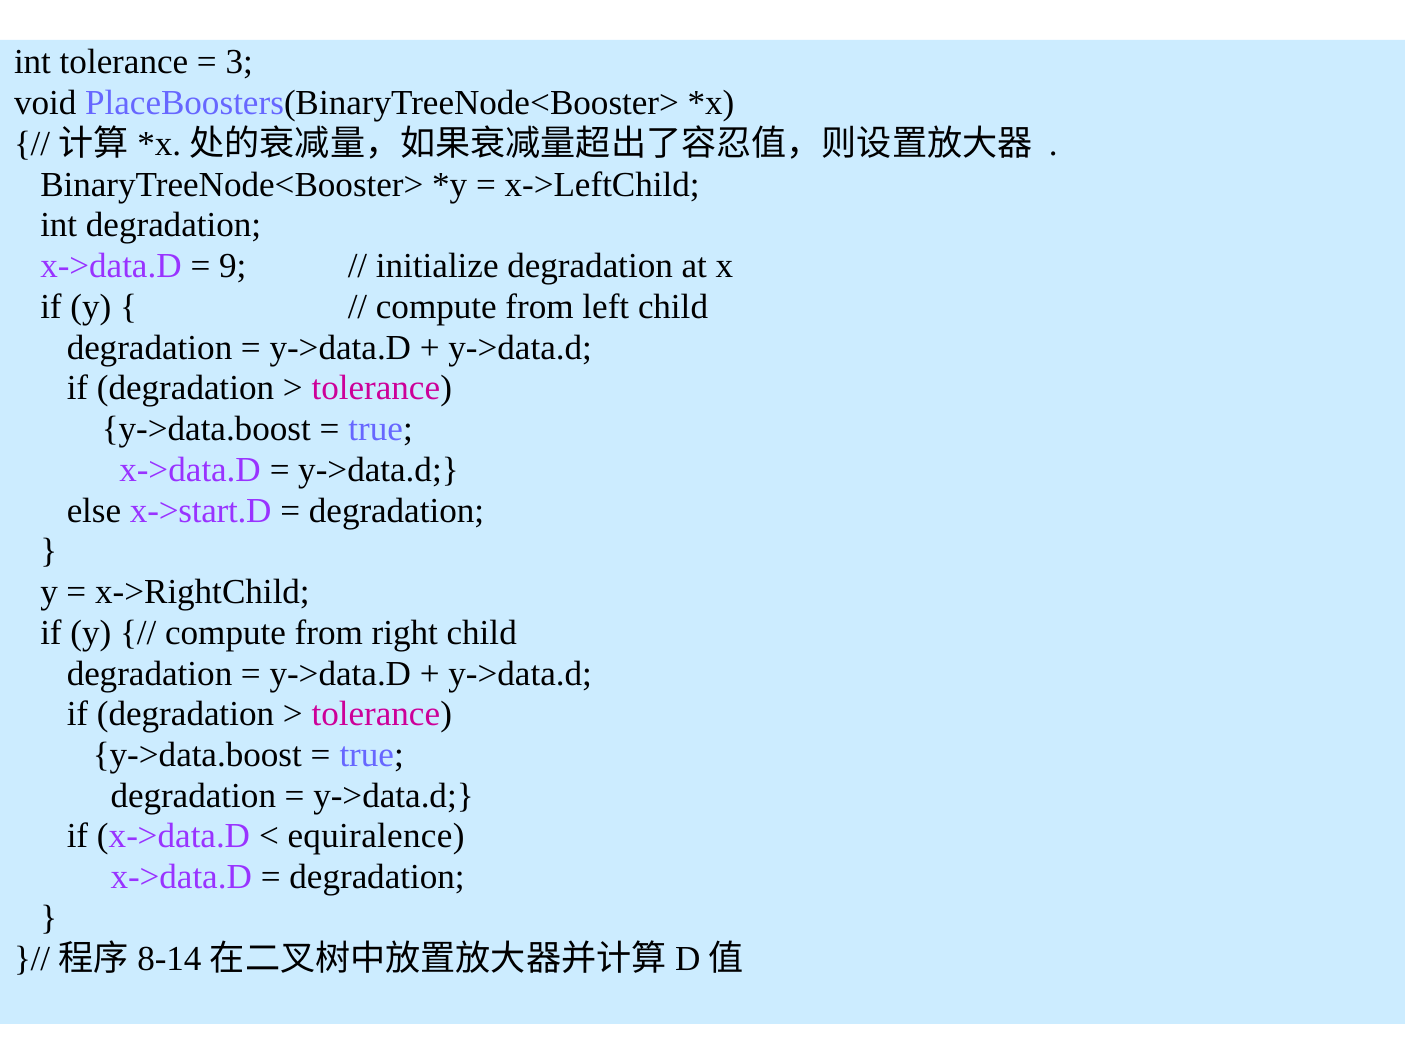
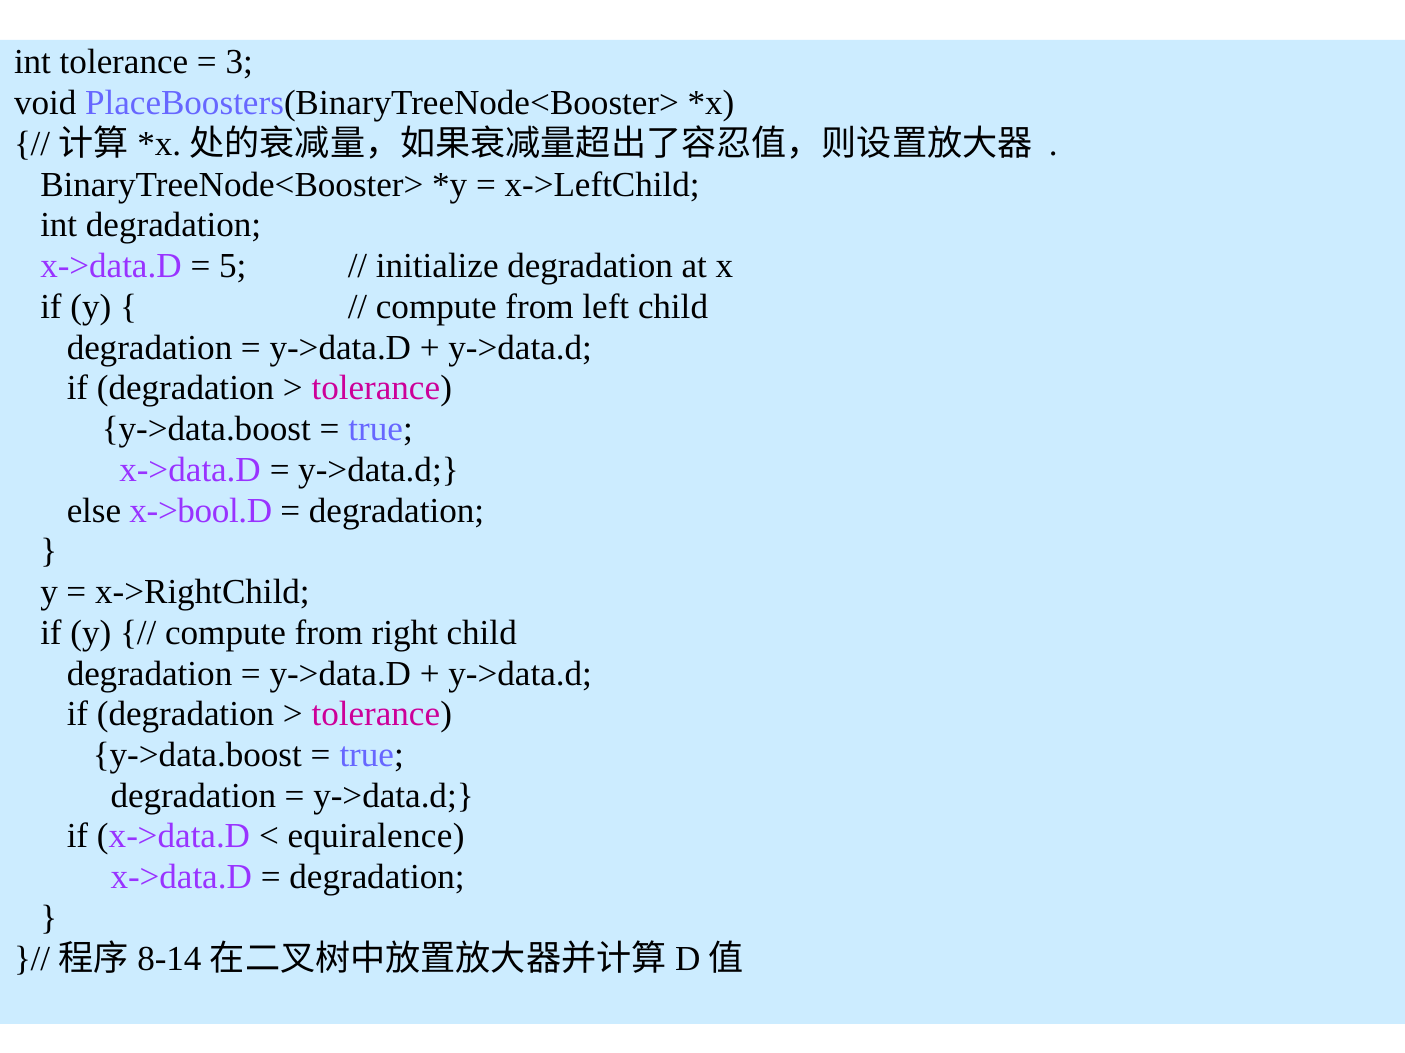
9: 9 -> 5
x->start.D: x->start.D -> x->bool.D
